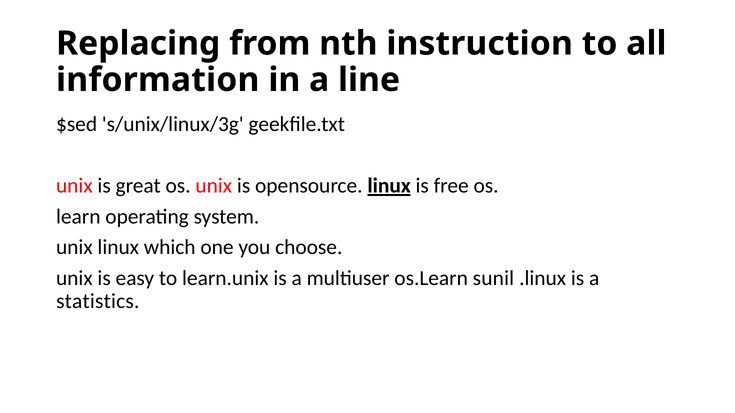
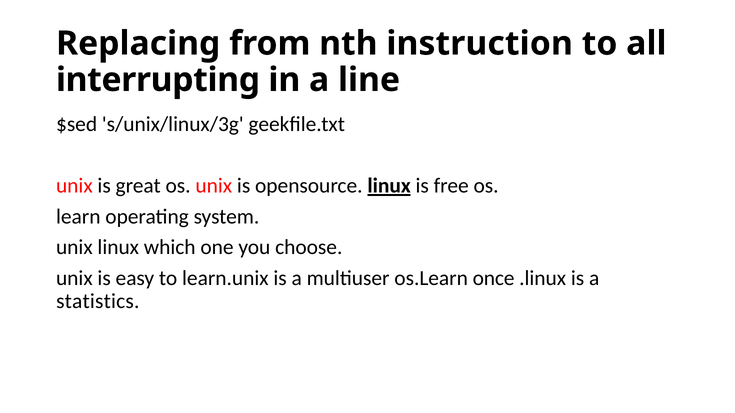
information: information -> interrupting
sunil: sunil -> once
